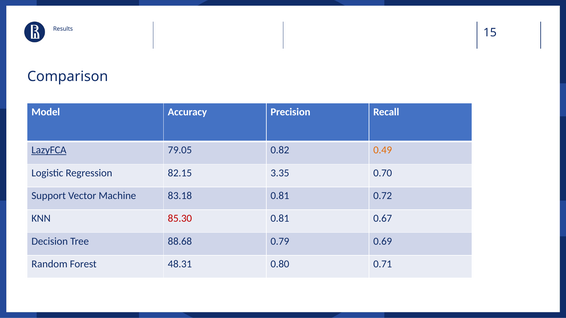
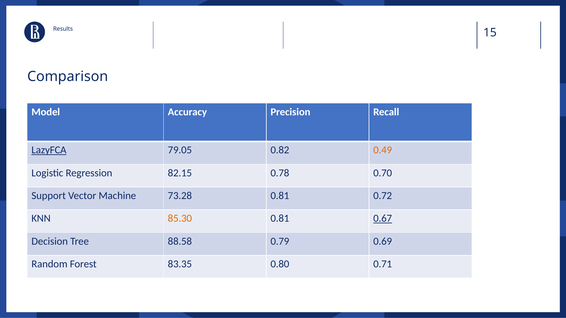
3.35: 3.35 -> 0.78
83.18: 83.18 -> 73.28
85.30 colour: red -> orange
0.67 underline: none -> present
88.68: 88.68 -> 88.58
48.31: 48.31 -> 83.35
